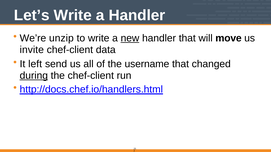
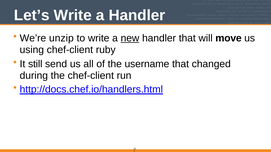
invite: invite -> using
data: data -> ruby
left: left -> still
during underline: present -> none
